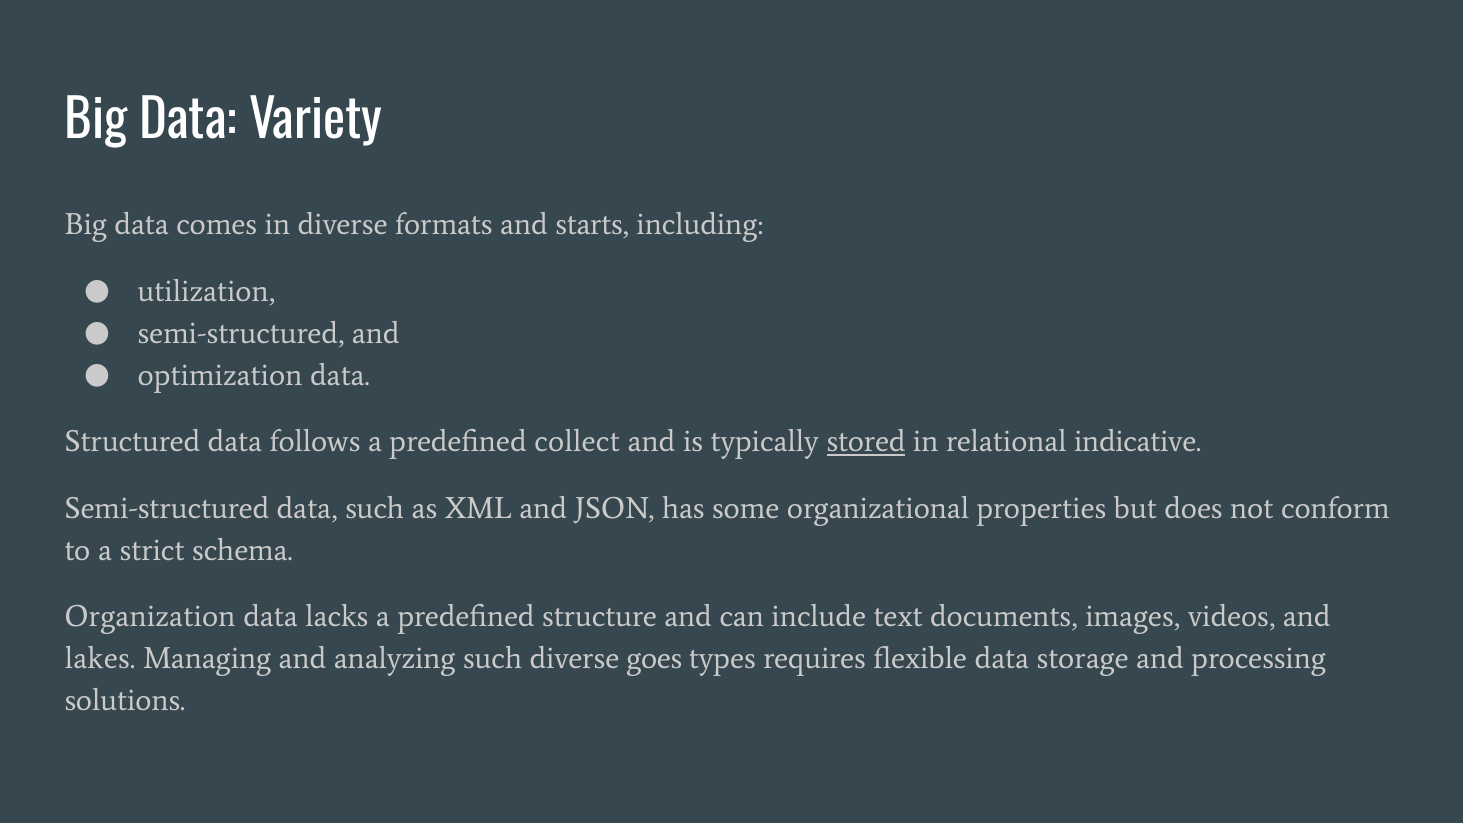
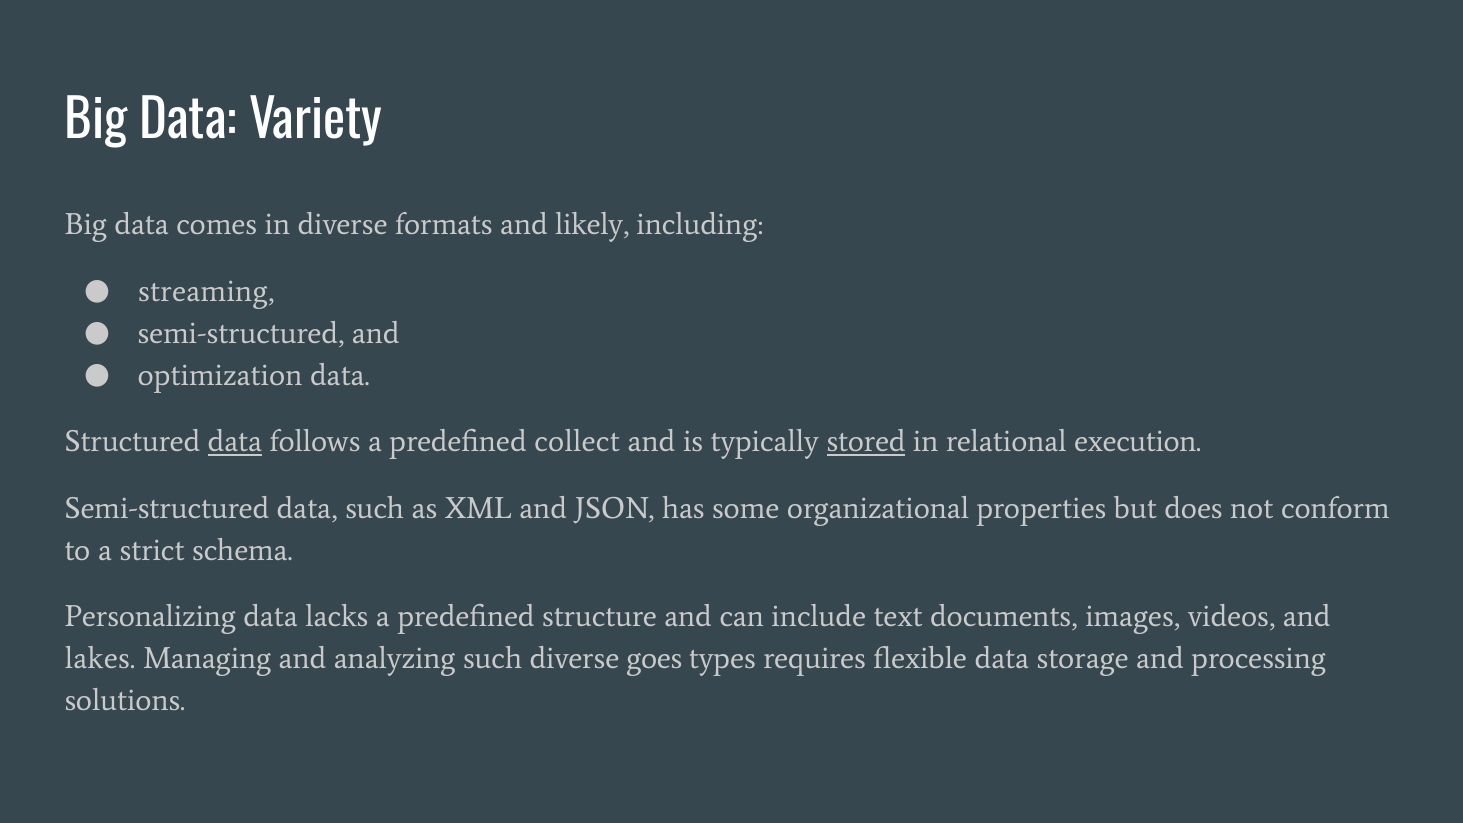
starts: starts -> likely
utilization: utilization -> streaming
data at (235, 442) underline: none -> present
indicative: indicative -> execution
Organization: Organization -> Personalizing
